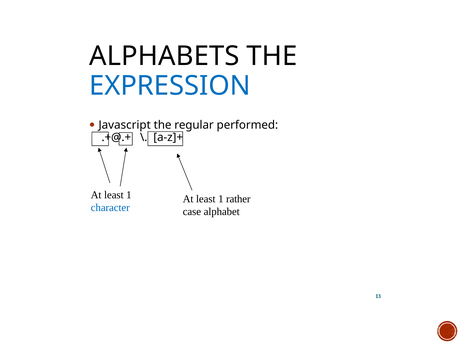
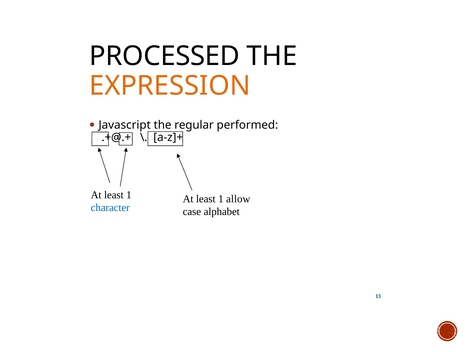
ALPHABETS: ALPHABETS -> PROCESSED
EXPRESSION colour: blue -> orange
rather: rather -> allow
